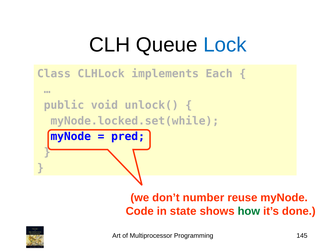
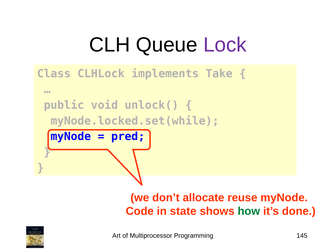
Lock colour: blue -> purple
Each: Each -> Take
number: number -> allocate
